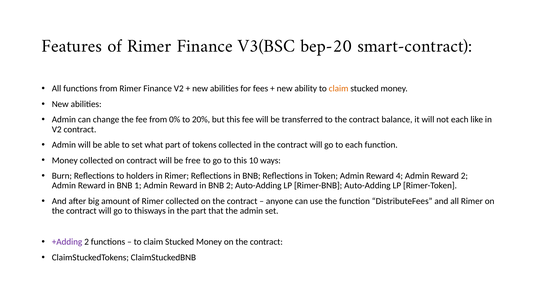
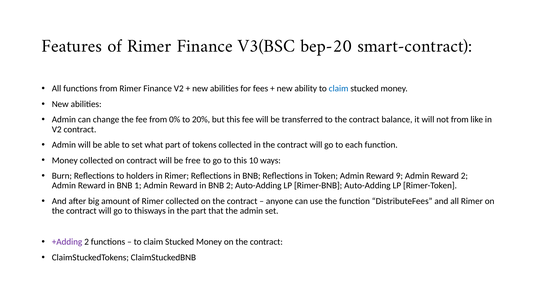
claim at (339, 89) colour: orange -> blue
not each: each -> from
4: 4 -> 9
